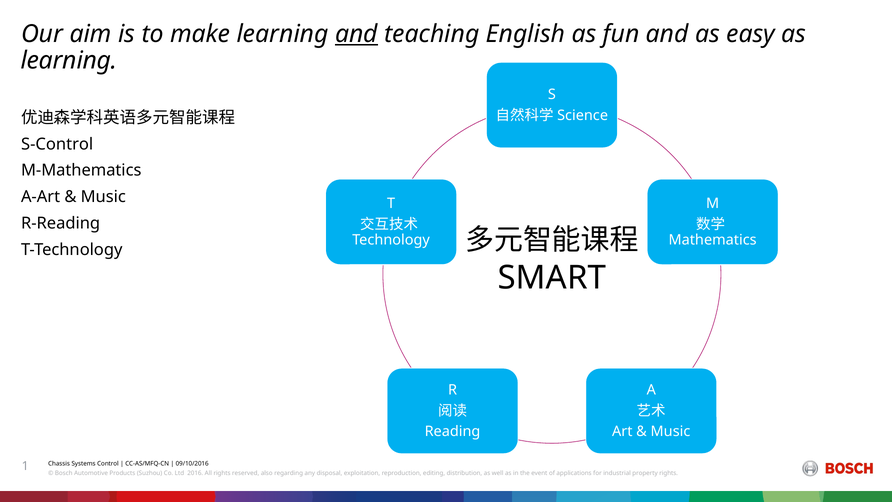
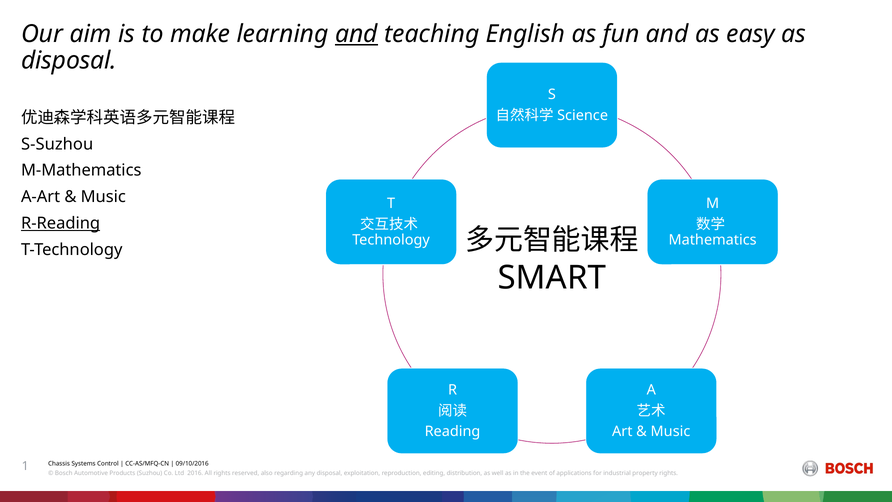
learning at (69, 61): learning -> disposal
S-Control: S-Control -> S-Suzhou
R-Reading underline: none -> present
